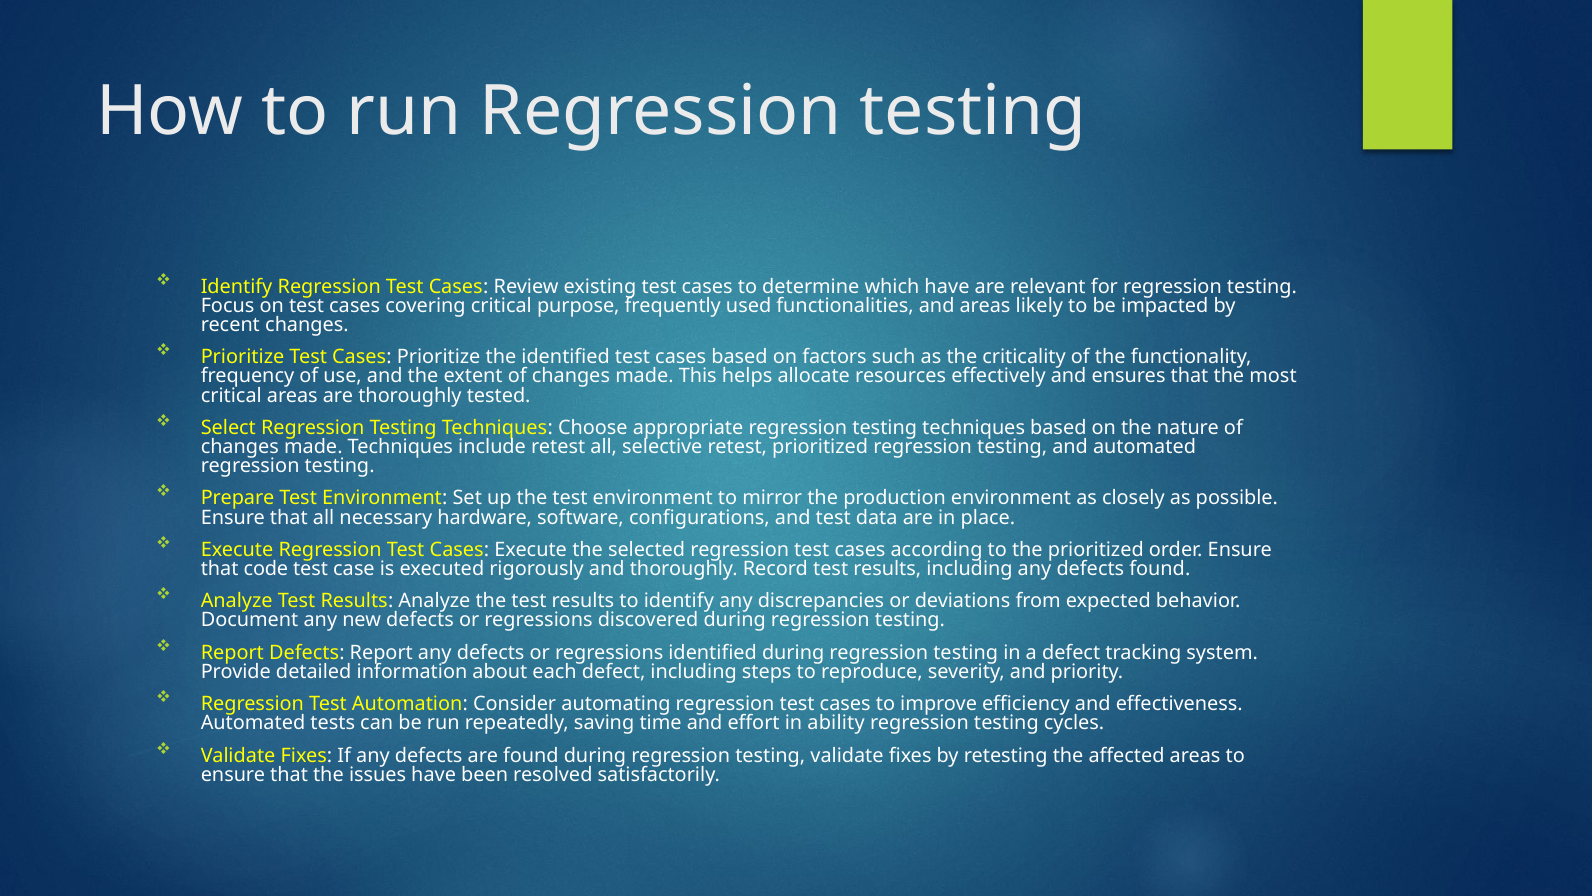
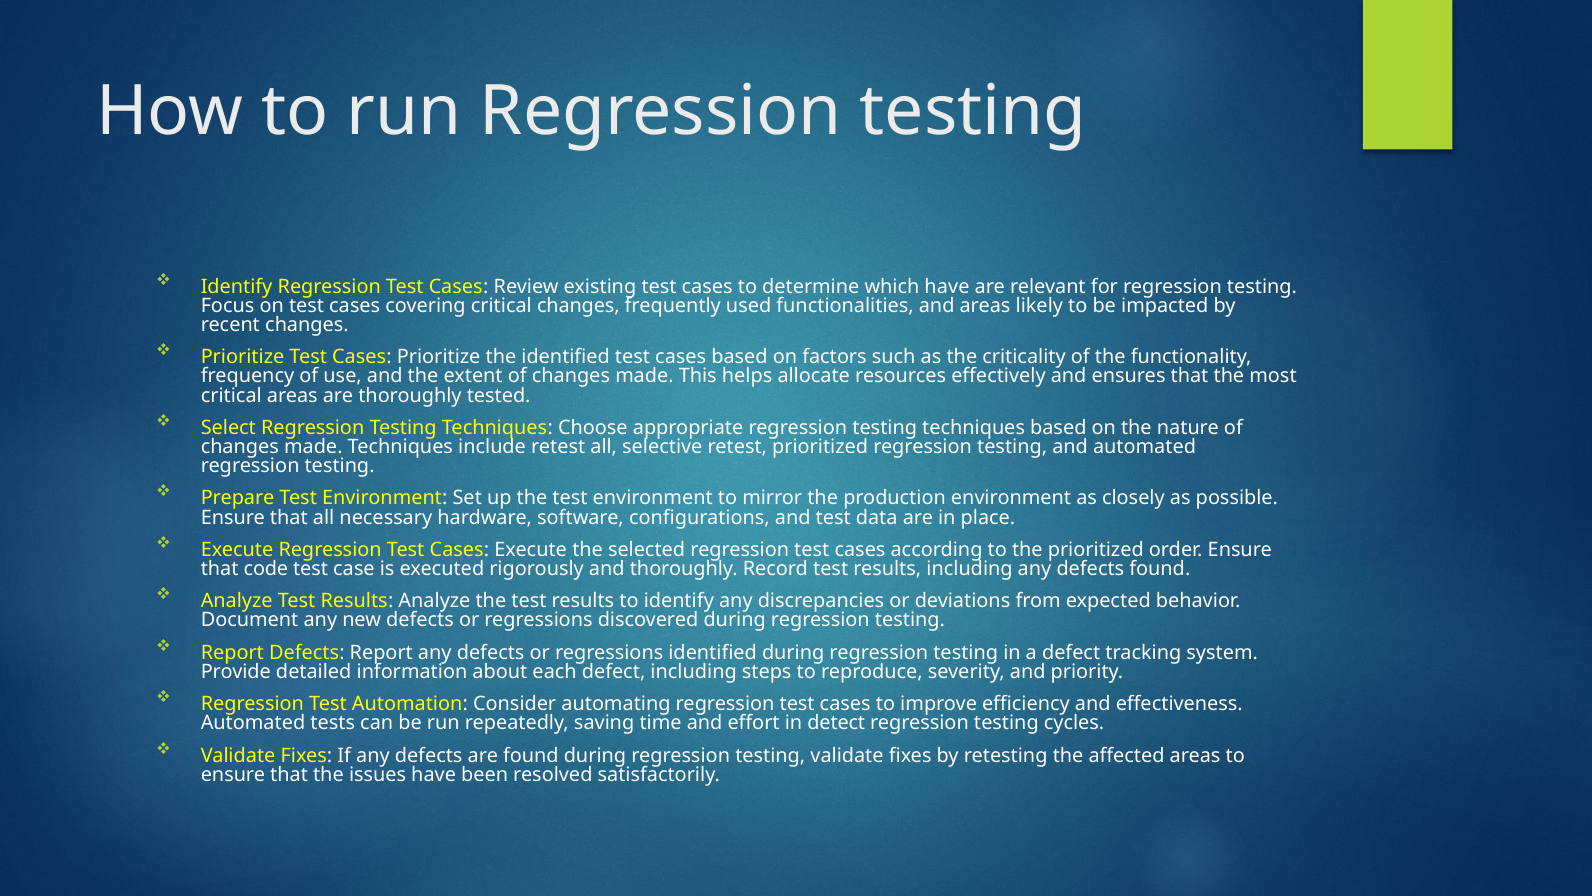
critical purpose: purpose -> changes
ability: ability -> detect
